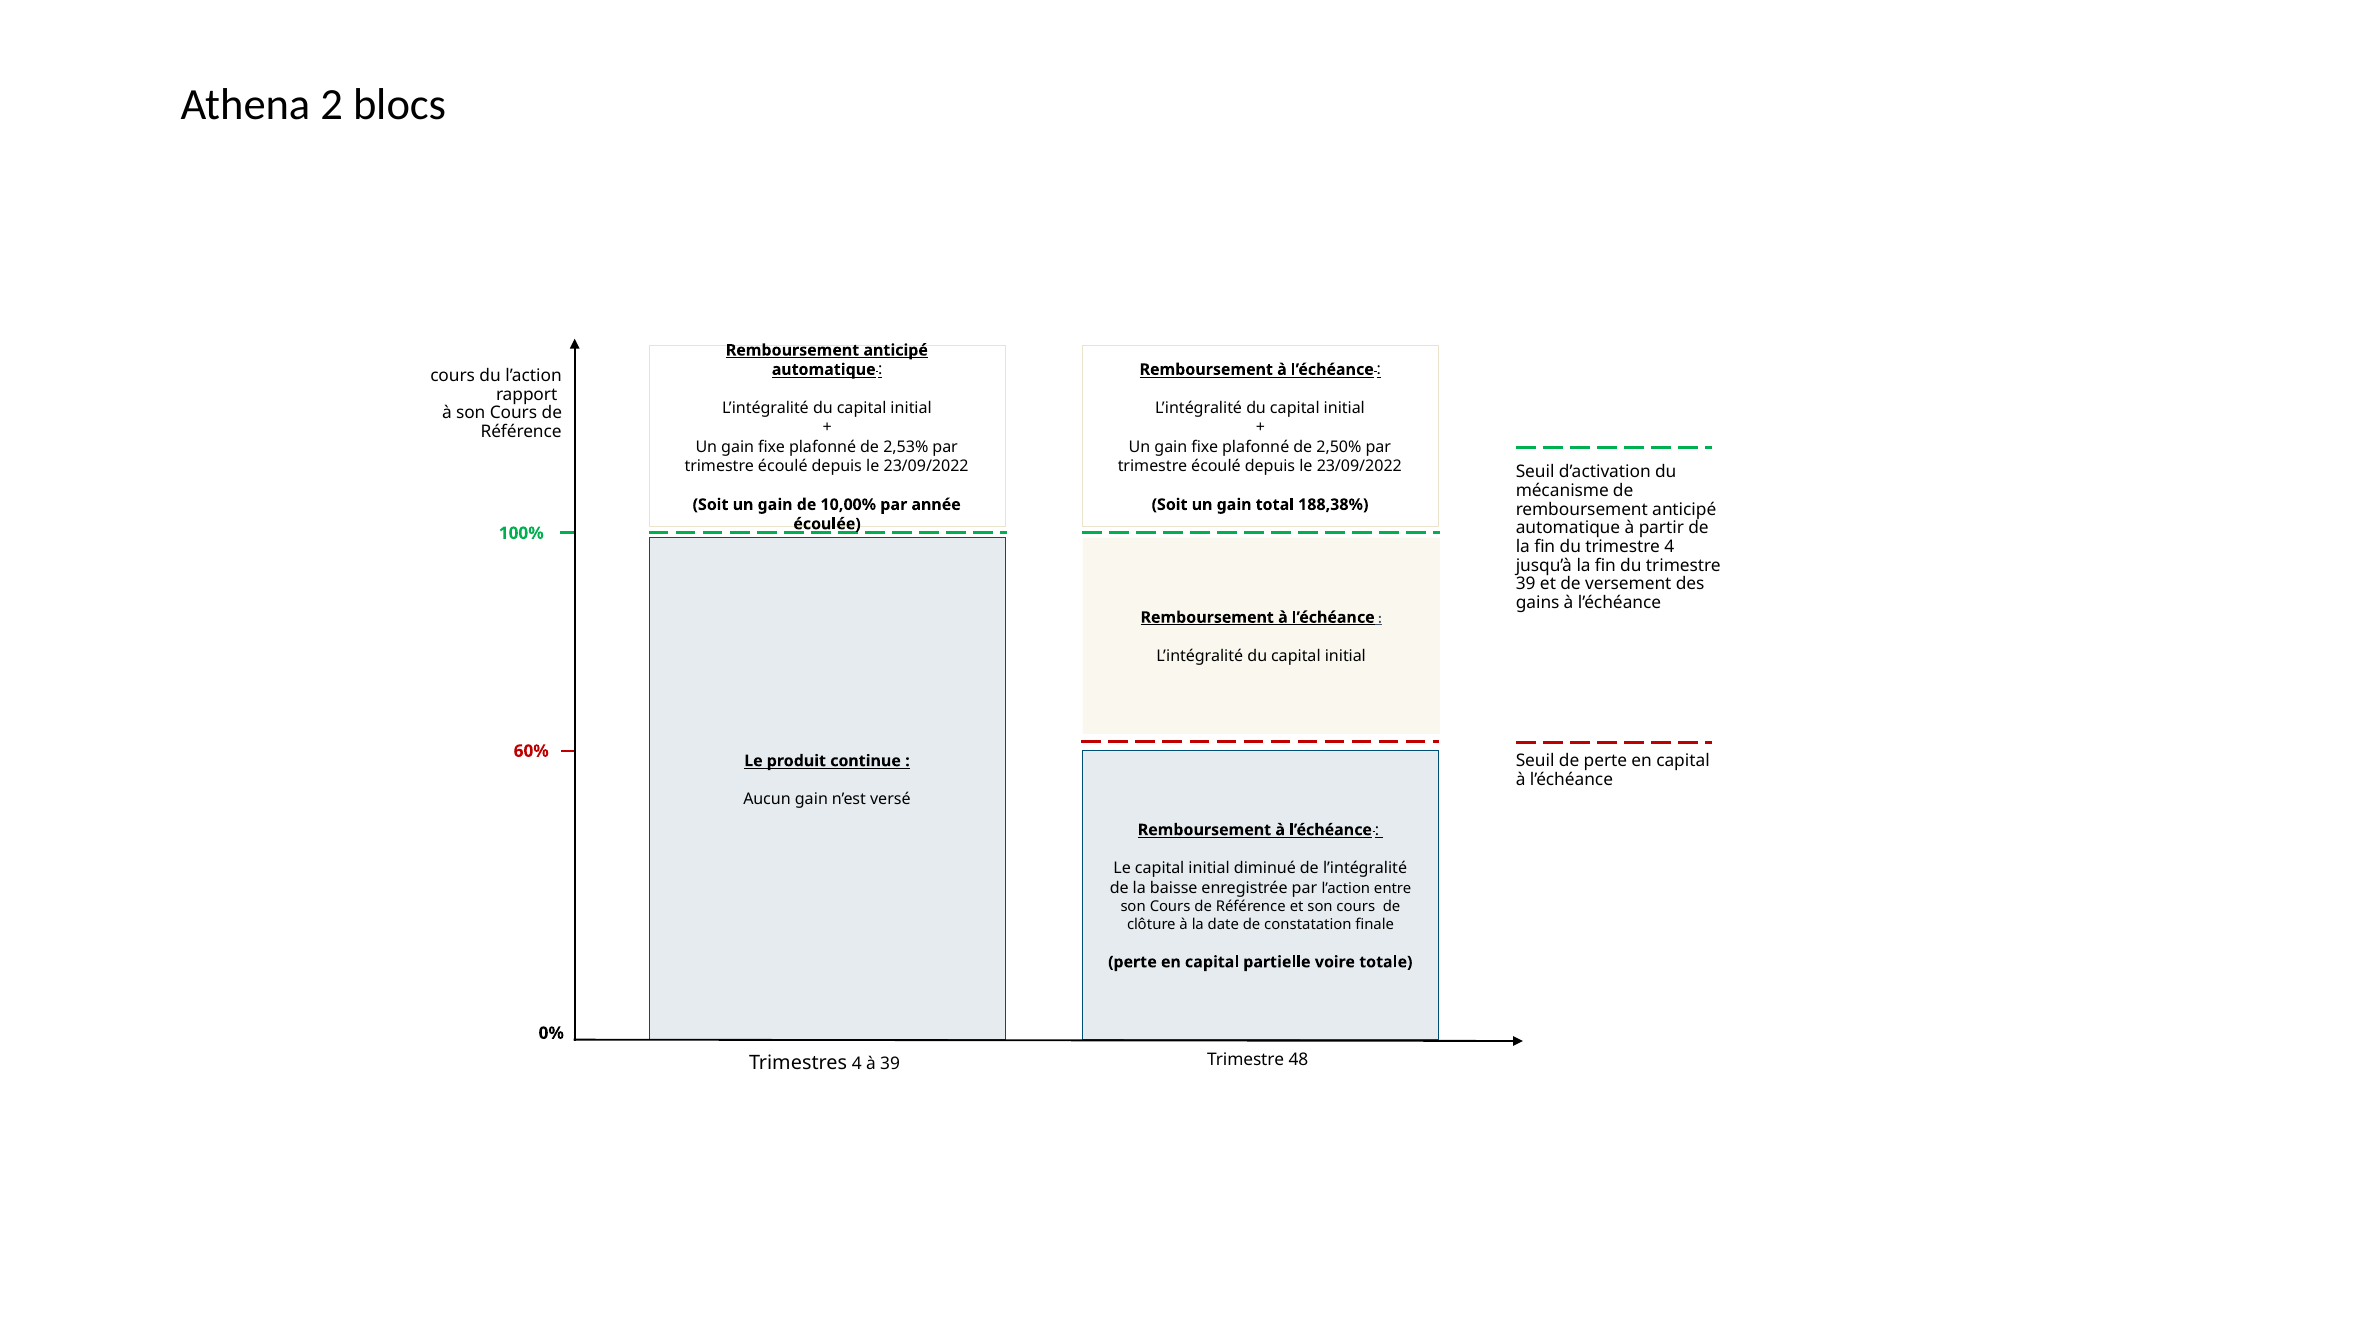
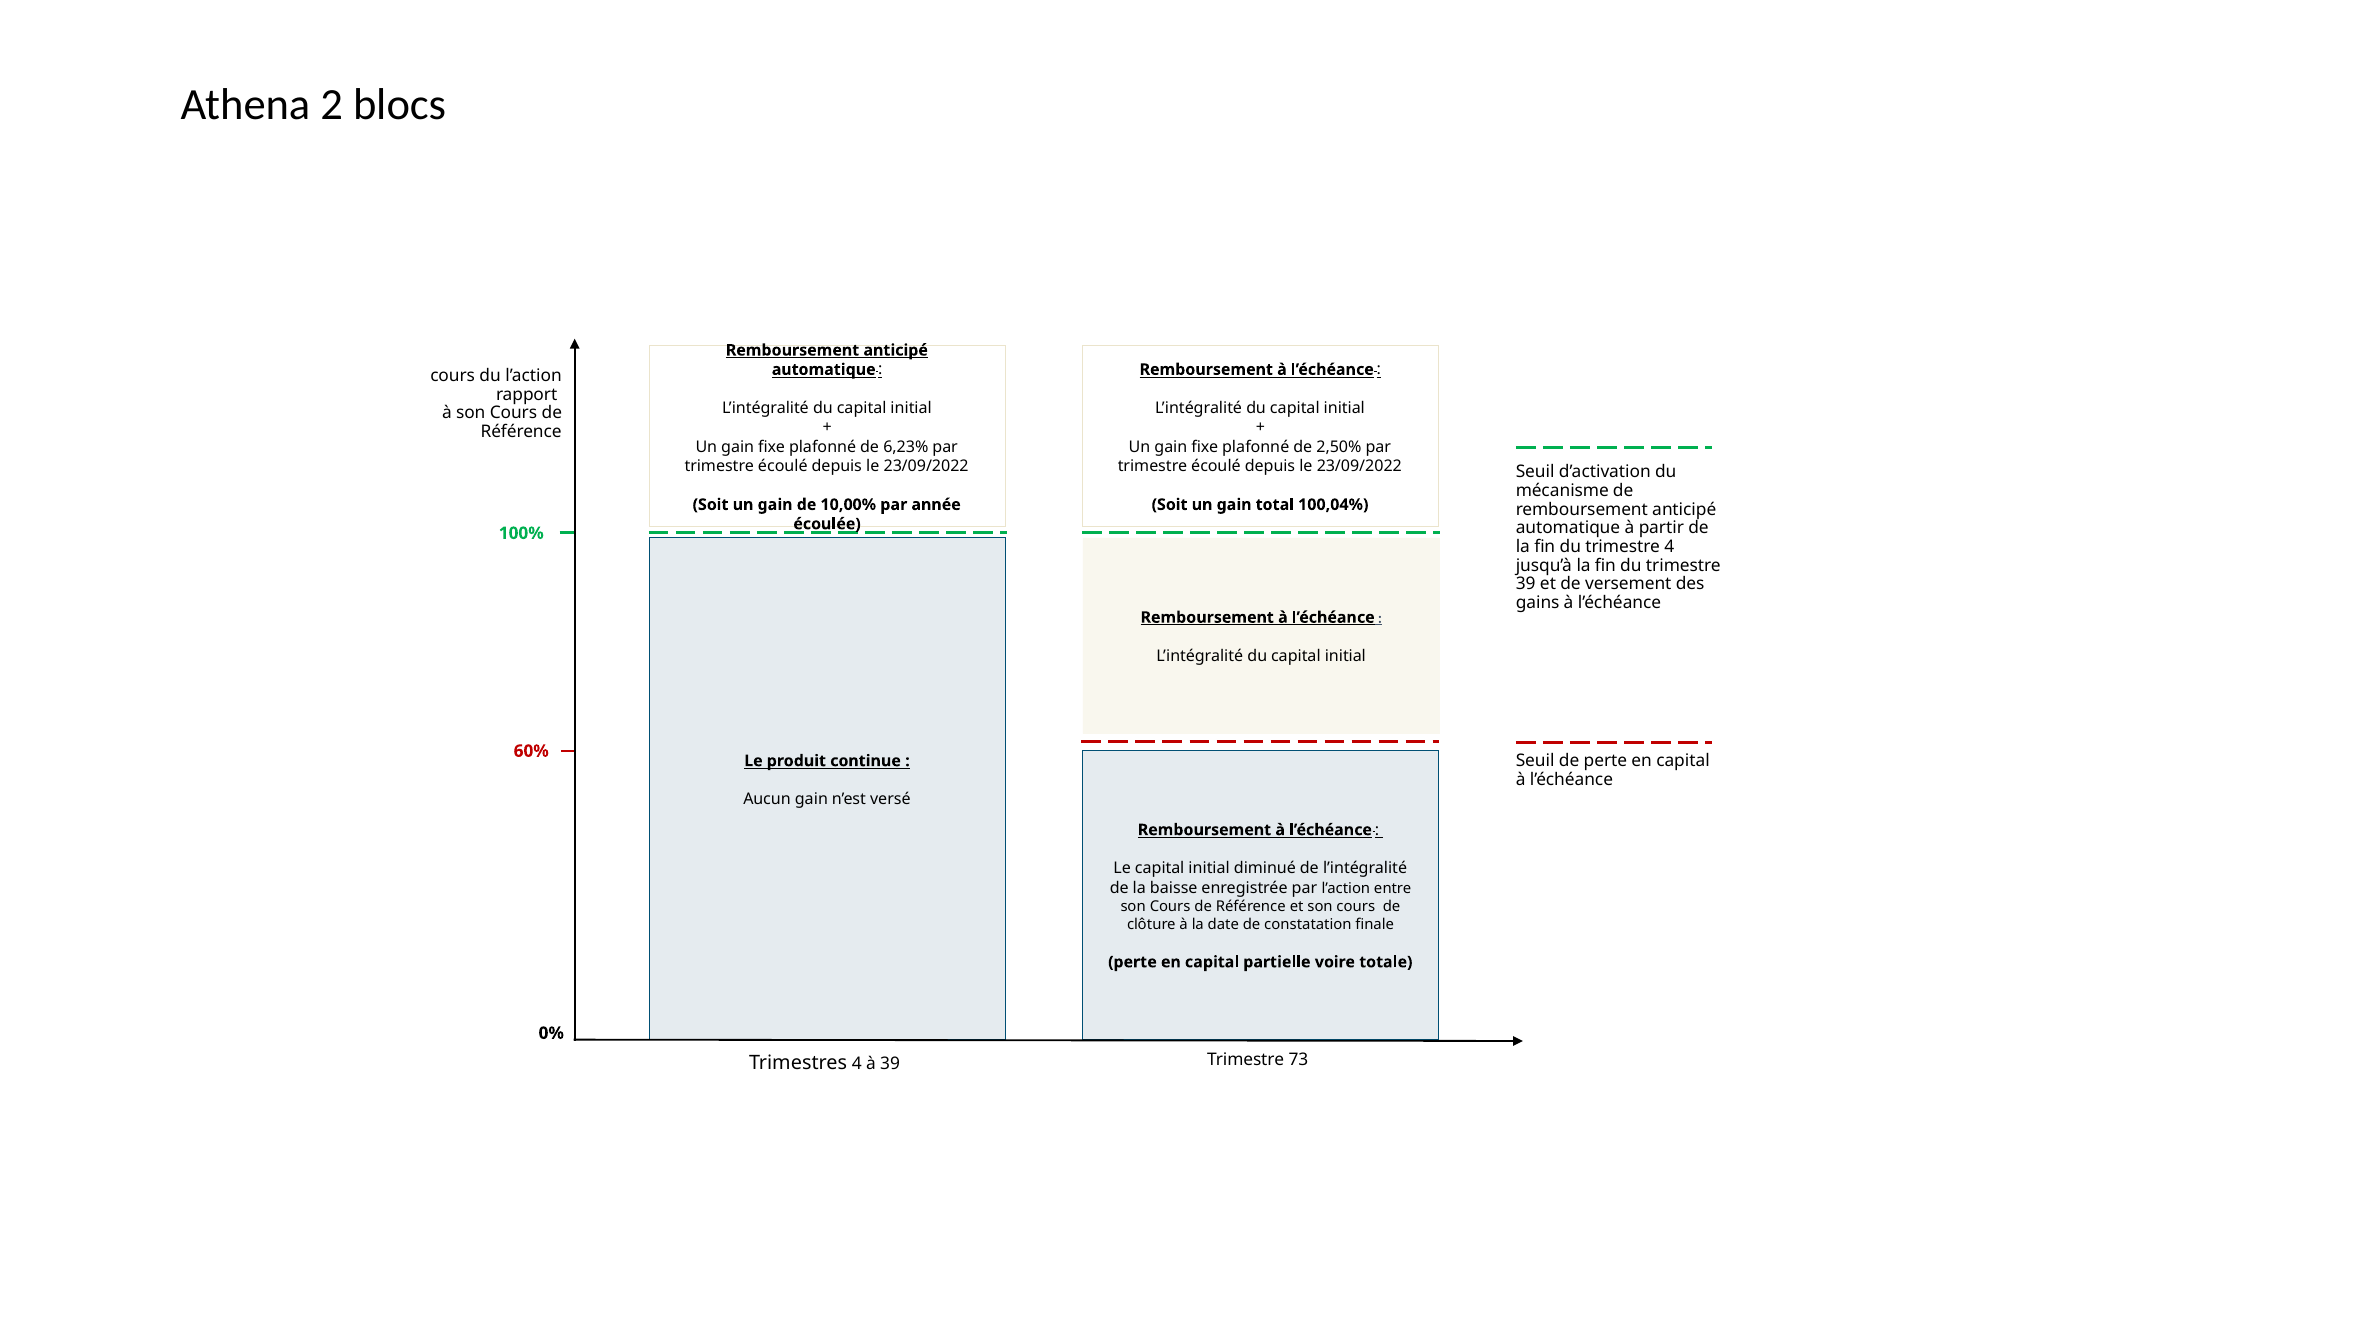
2,53%: 2,53% -> 6,23%
188,38%: 188,38% -> 100,04%
48: 48 -> 73
